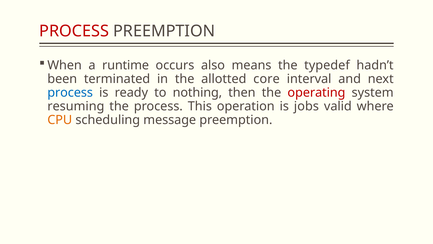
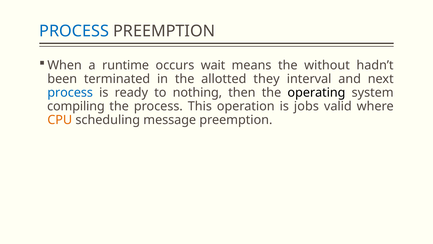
PROCESS at (74, 31) colour: red -> blue
also: also -> wait
typedef: typedef -> without
core: core -> they
operating colour: red -> black
resuming: resuming -> compiling
